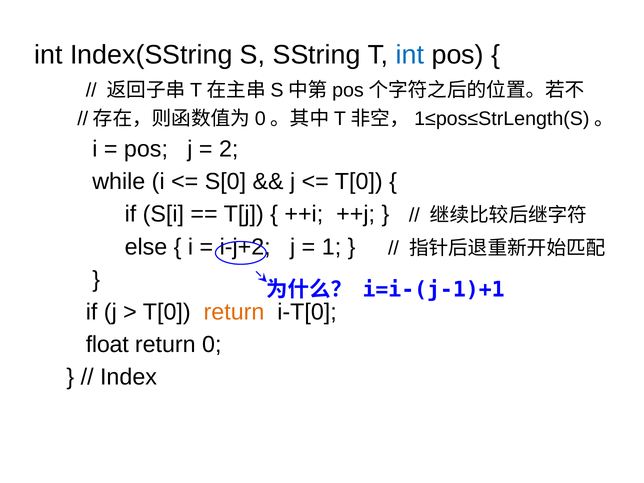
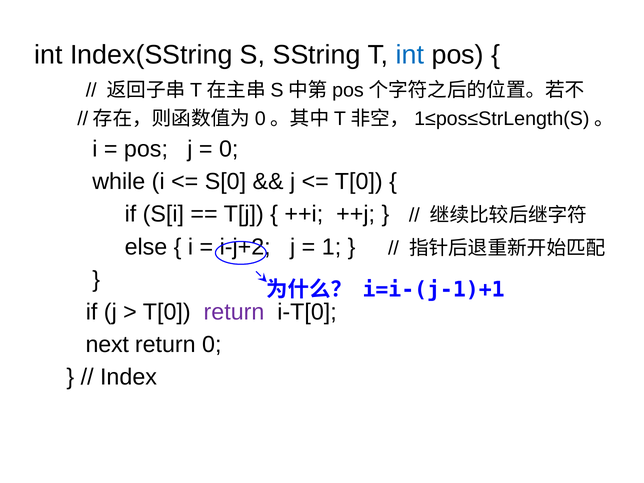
2 at (229, 149): 2 -> 0
return at (234, 312) colour: orange -> purple
float: float -> next
